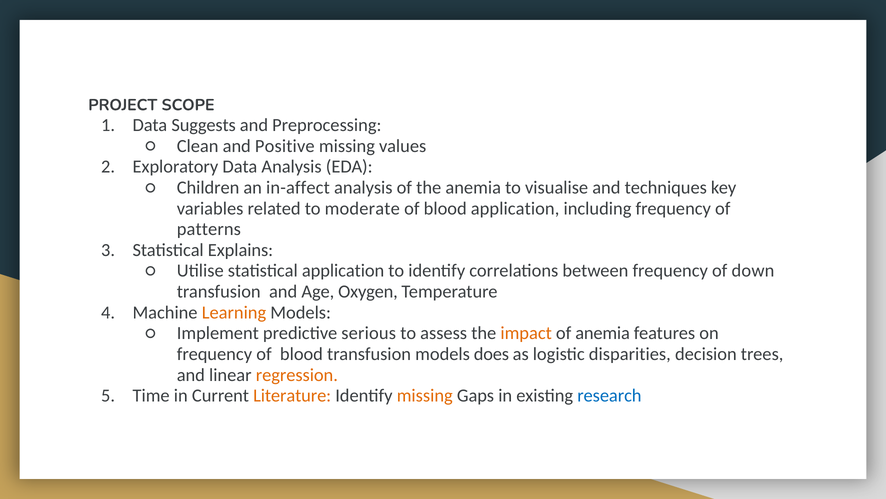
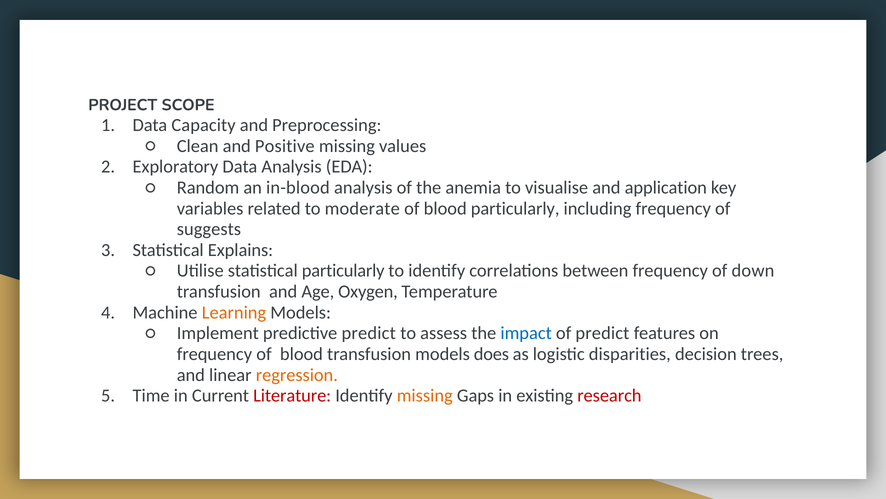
Suggests: Suggests -> Capacity
Children: Children -> Random
in-affect: in-affect -> in-blood
techniques: techniques -> application
blood application: application -> particularly
patterns: patterns -> suggests
statistical application: application -> particularly
predictive serious: serious -> predict
impact colour: orange -> blue
of anemia: anemia -> predict
Literature colour: orange -> red
research colour: blue -> red
